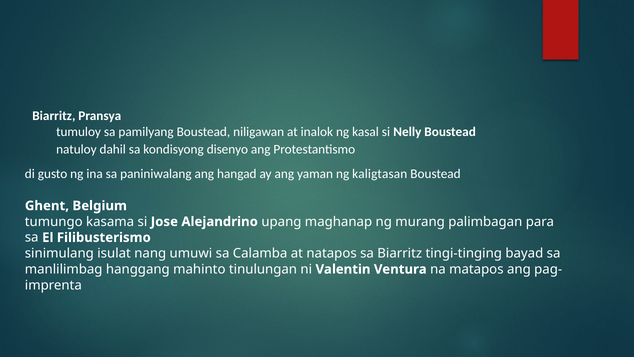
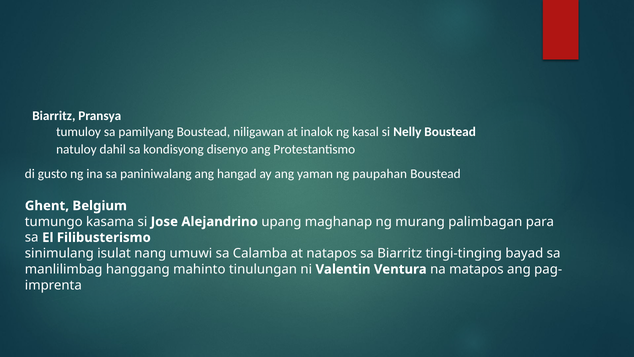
kaligtasan: kaligtasan -> paupahan
